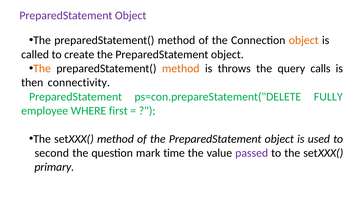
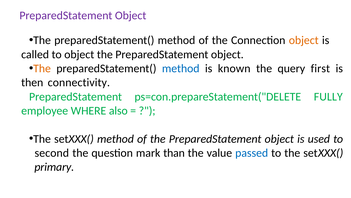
to create: create -> object
method at (181, 68) colour: orange -> blue
throws: throws -> known
calls: calls -> first
first: first -> also
time: time -> than
passed colour: purple -> blue
